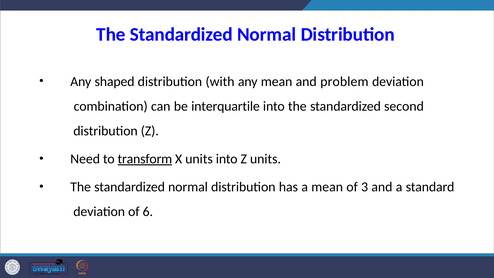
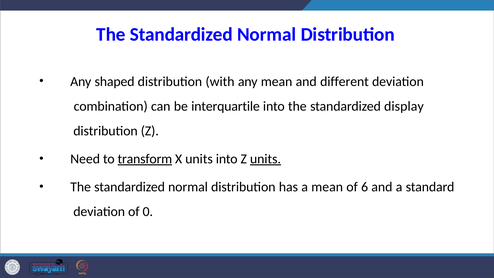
problem: problem -> different
second: second -> display
units at (265, 159) underline: none -> present
3: 3 -> 6
6: 6 -> 0
